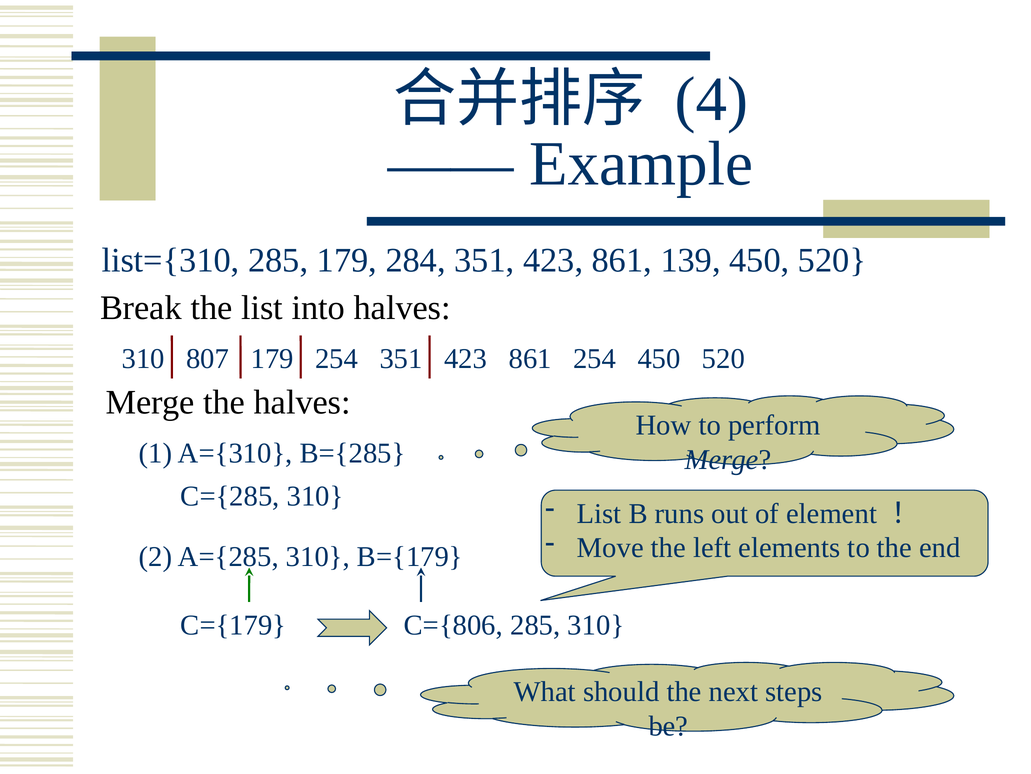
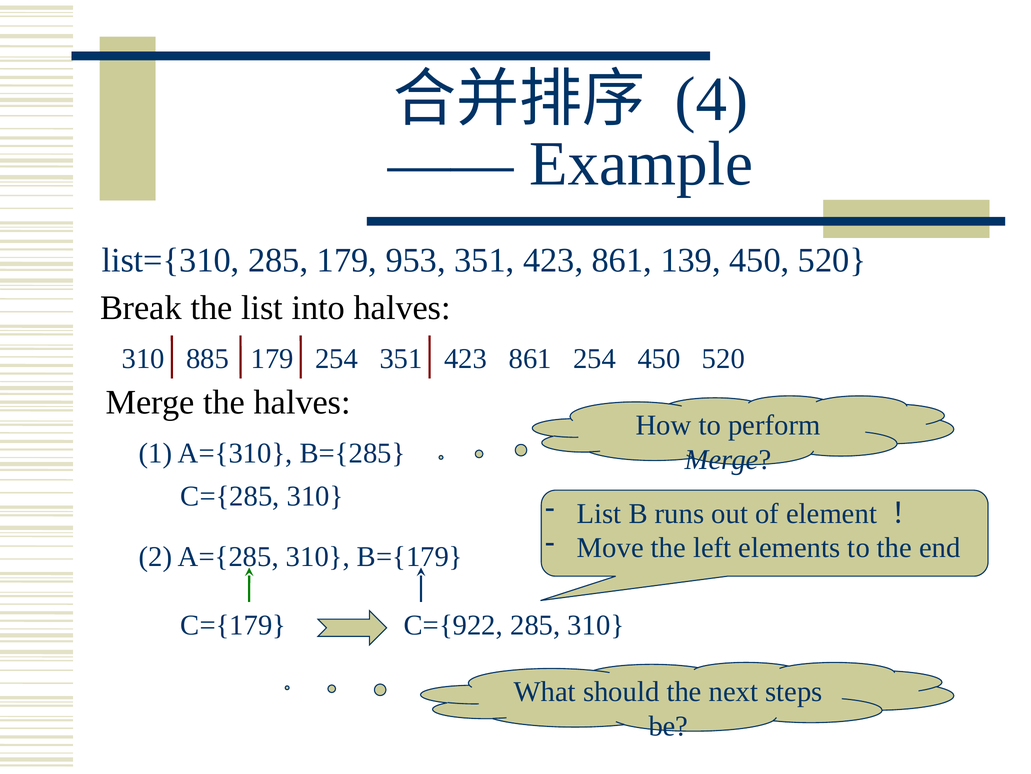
284: 284 -> 953
807: 807 -> 885
C={806: C={806 -> C={922
